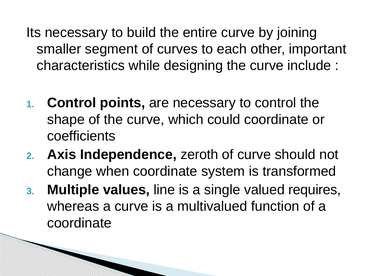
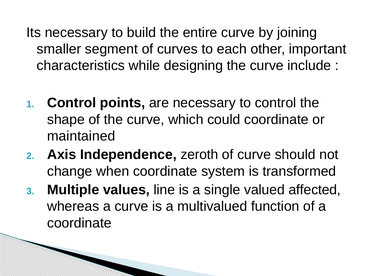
coefficients: coefficients -> maintained
requires: requires -> affected
